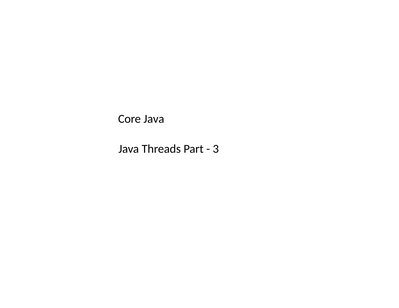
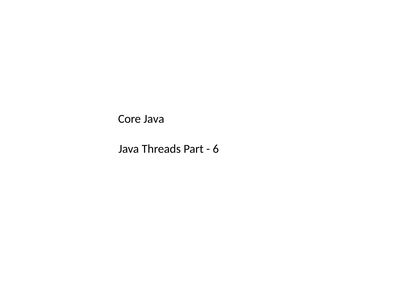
3: 3 -> 6
